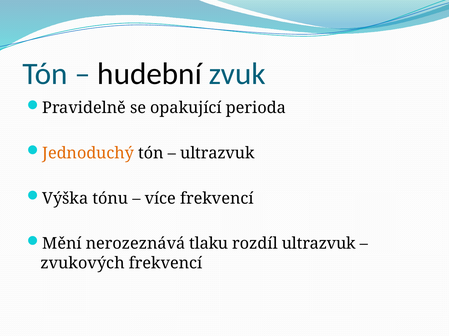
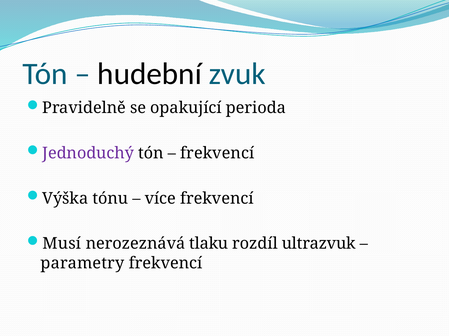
Jednoduchý colour: orange -> purple
ultrazvuk at (217, 153): ultrazvuk -> frekvencí
Mění: Mění -> Musí
zvukových: zvukových -> parametry
